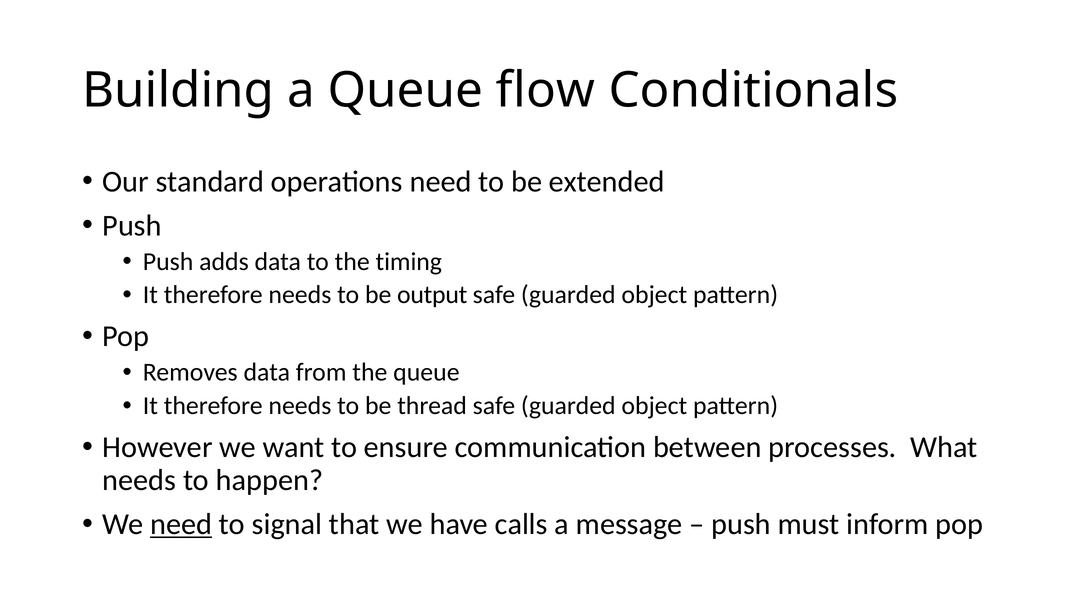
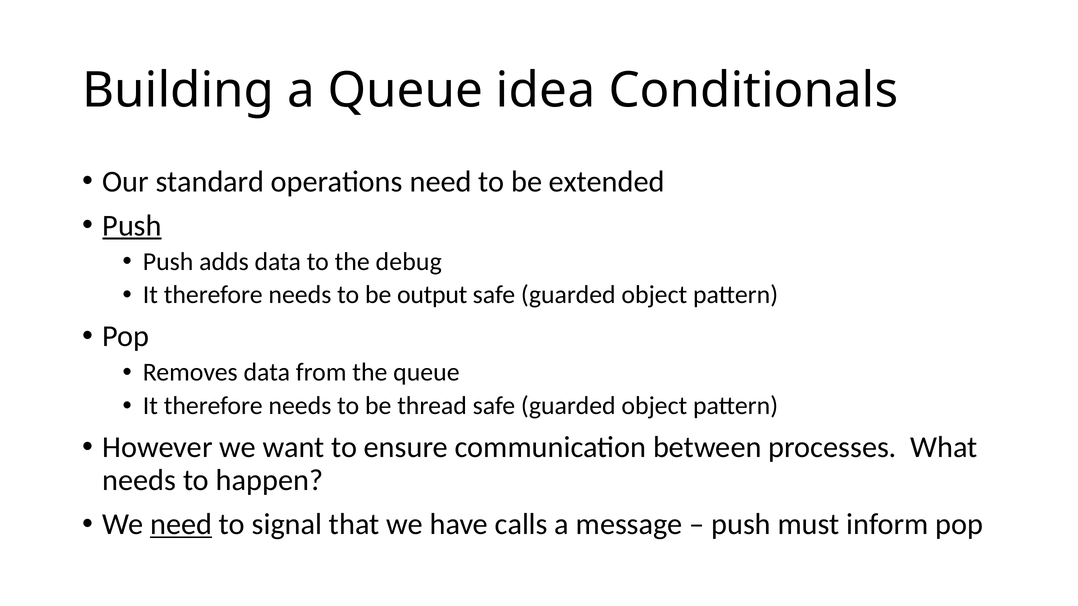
flow: flow -> idea
Push at (132, 226) underline: none -> present
timing: timing -> debug
